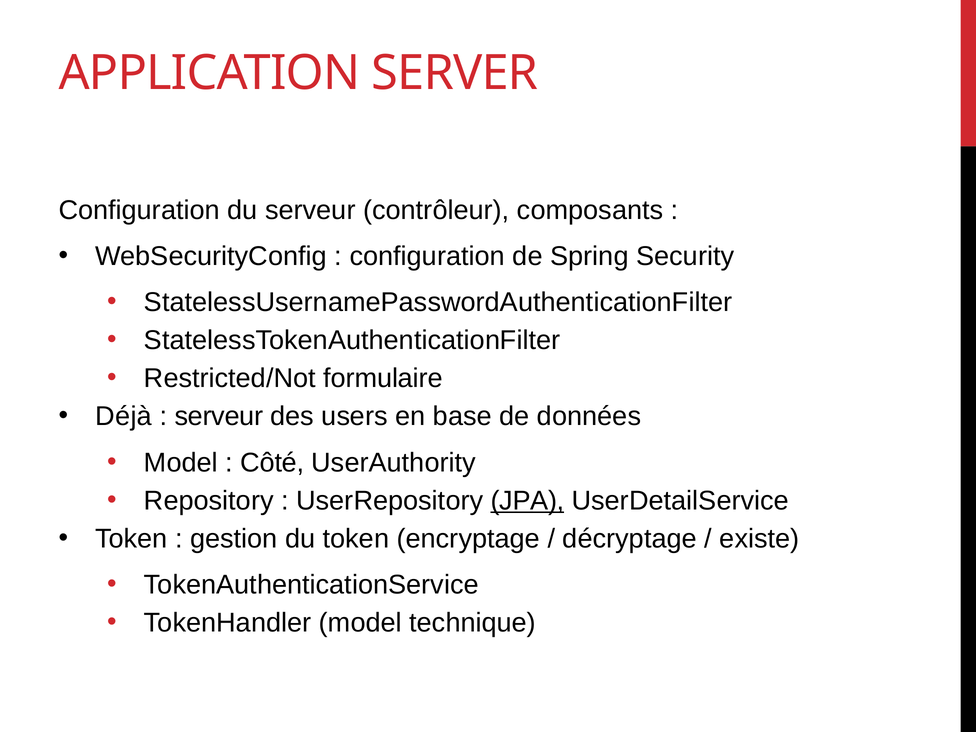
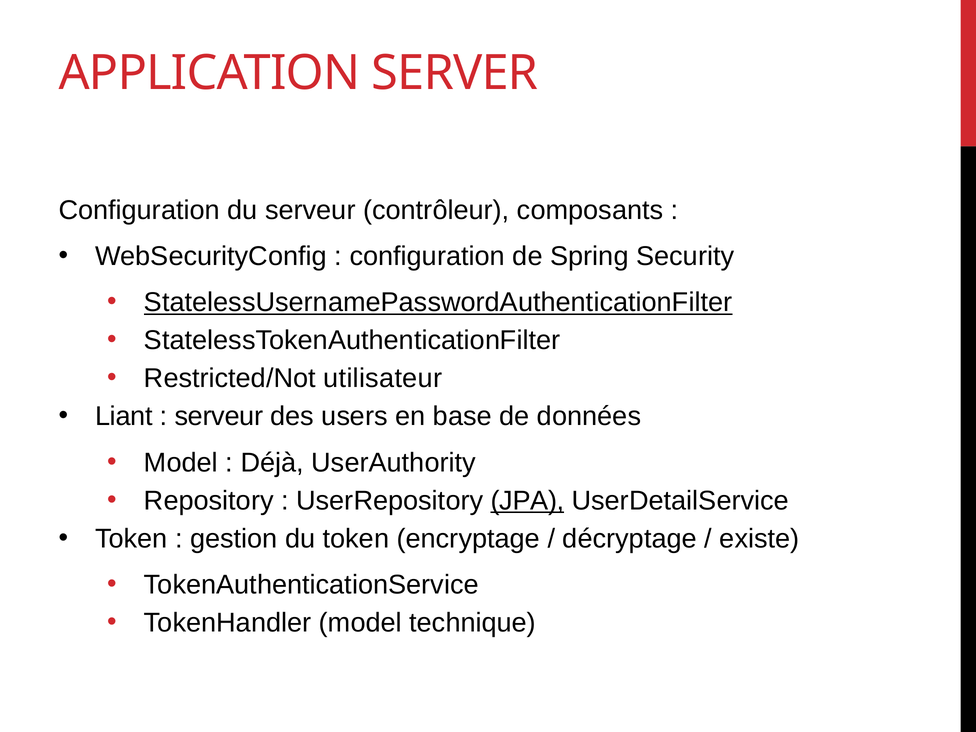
StatelessUsernamePasswordAuthenticationFilter underline: none -> present
formulaire: formulaire -> utilisateur
Déjà: Déjà -> Liant
Côté: Côté -> Déjà
